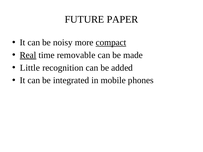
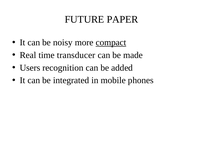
Real underline: present -> none
removable: removable -> transducer
Little: Little -> Users
